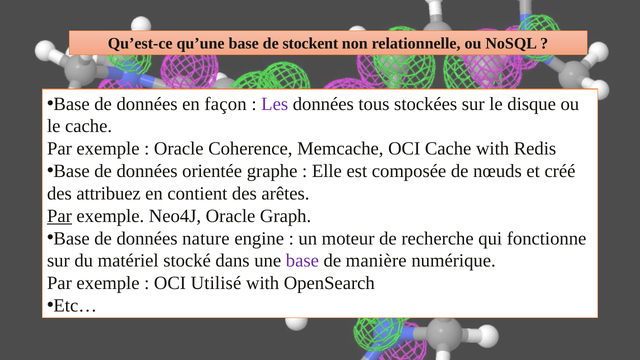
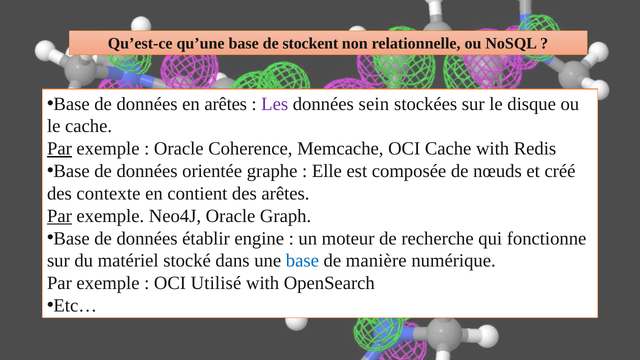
en façon: façon -> arêtes
tous: tous -> sein
Par at (59, 149) underline: none -> present
attribuez: attribuez -> contexte
nature: nature -> établir
base at (302, 261) colour: purple -> blue
